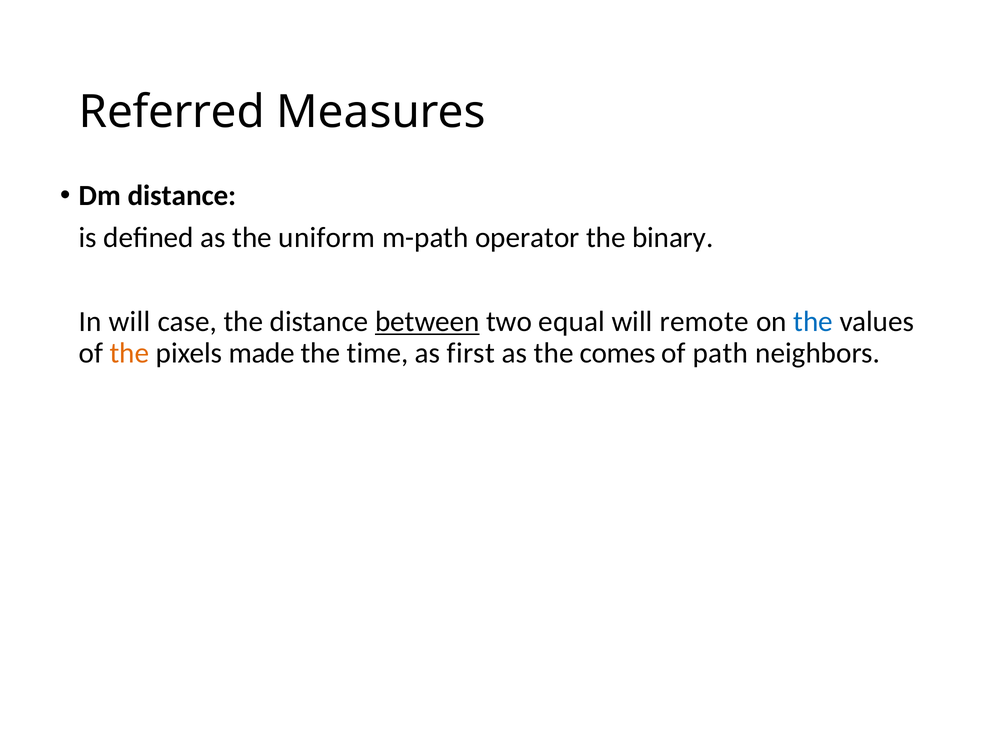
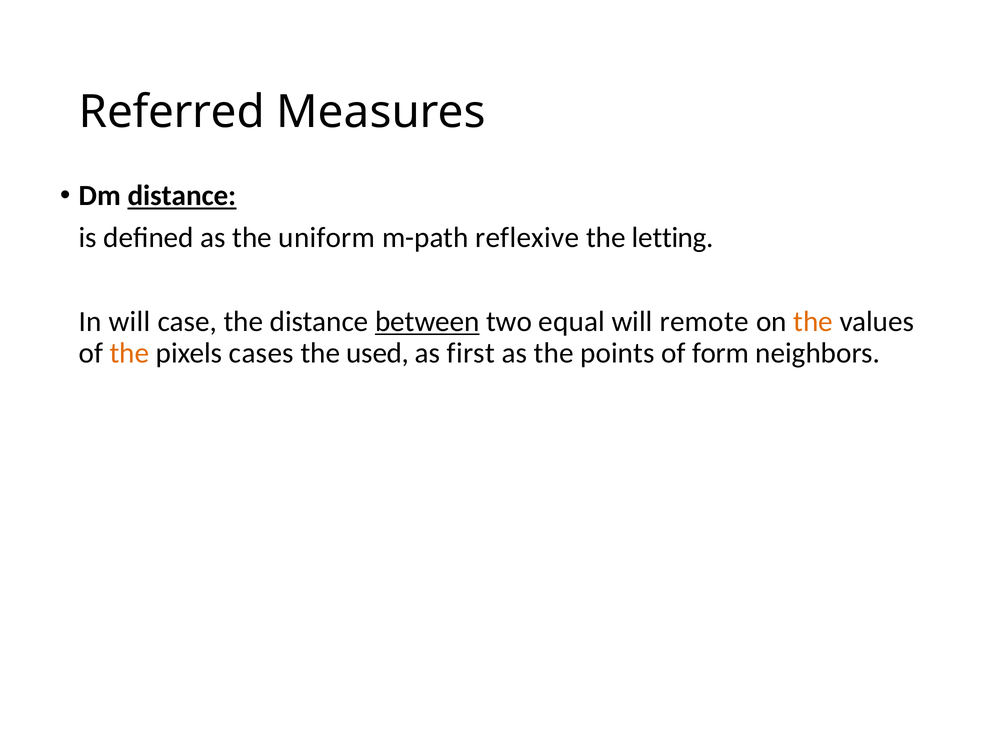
distance at (182, 196) underline: none -> present
operator: operator -> reflexive
binary: binary -> letting
the at (813, 322) colour: blue -> orange
made: made -> cases
time: time -> used
comes: comes -> points
path: path -> form
